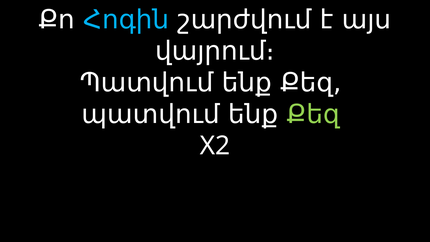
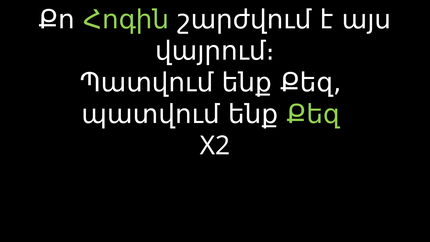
Հոգին colour: light blue -> light green
